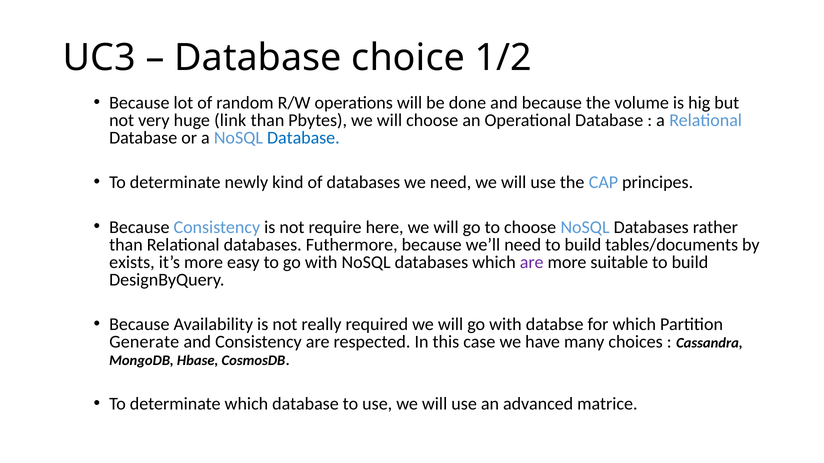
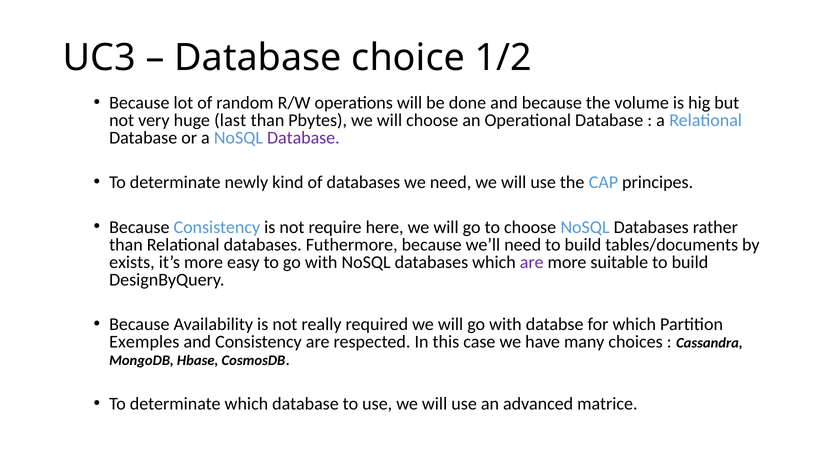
link: link -> last
Database at (303, 138) colour: blue -> purple
Generate: Generate -> Exemples
